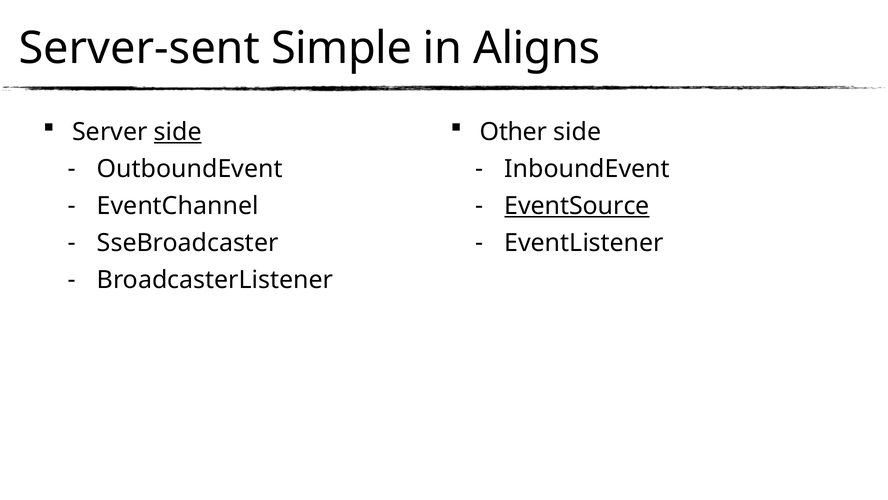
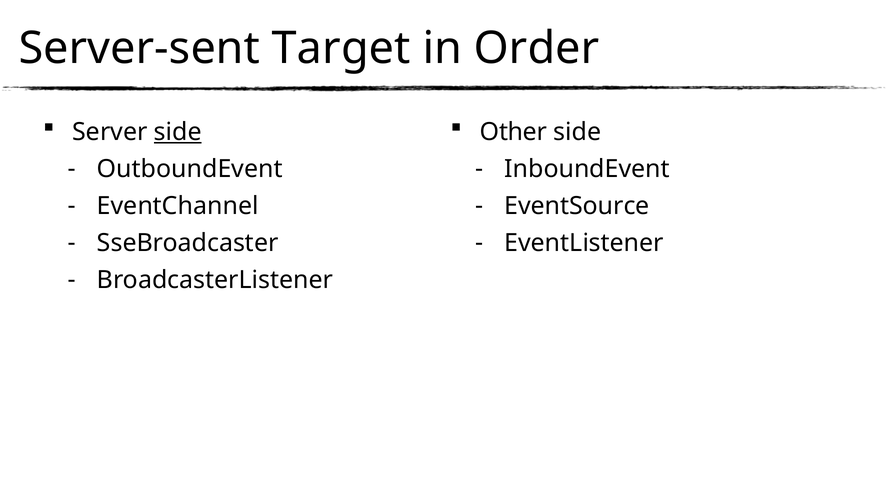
Simple: Simple -> Target
Aligns: Aligns -> Order
EventSource underline: present -> none
